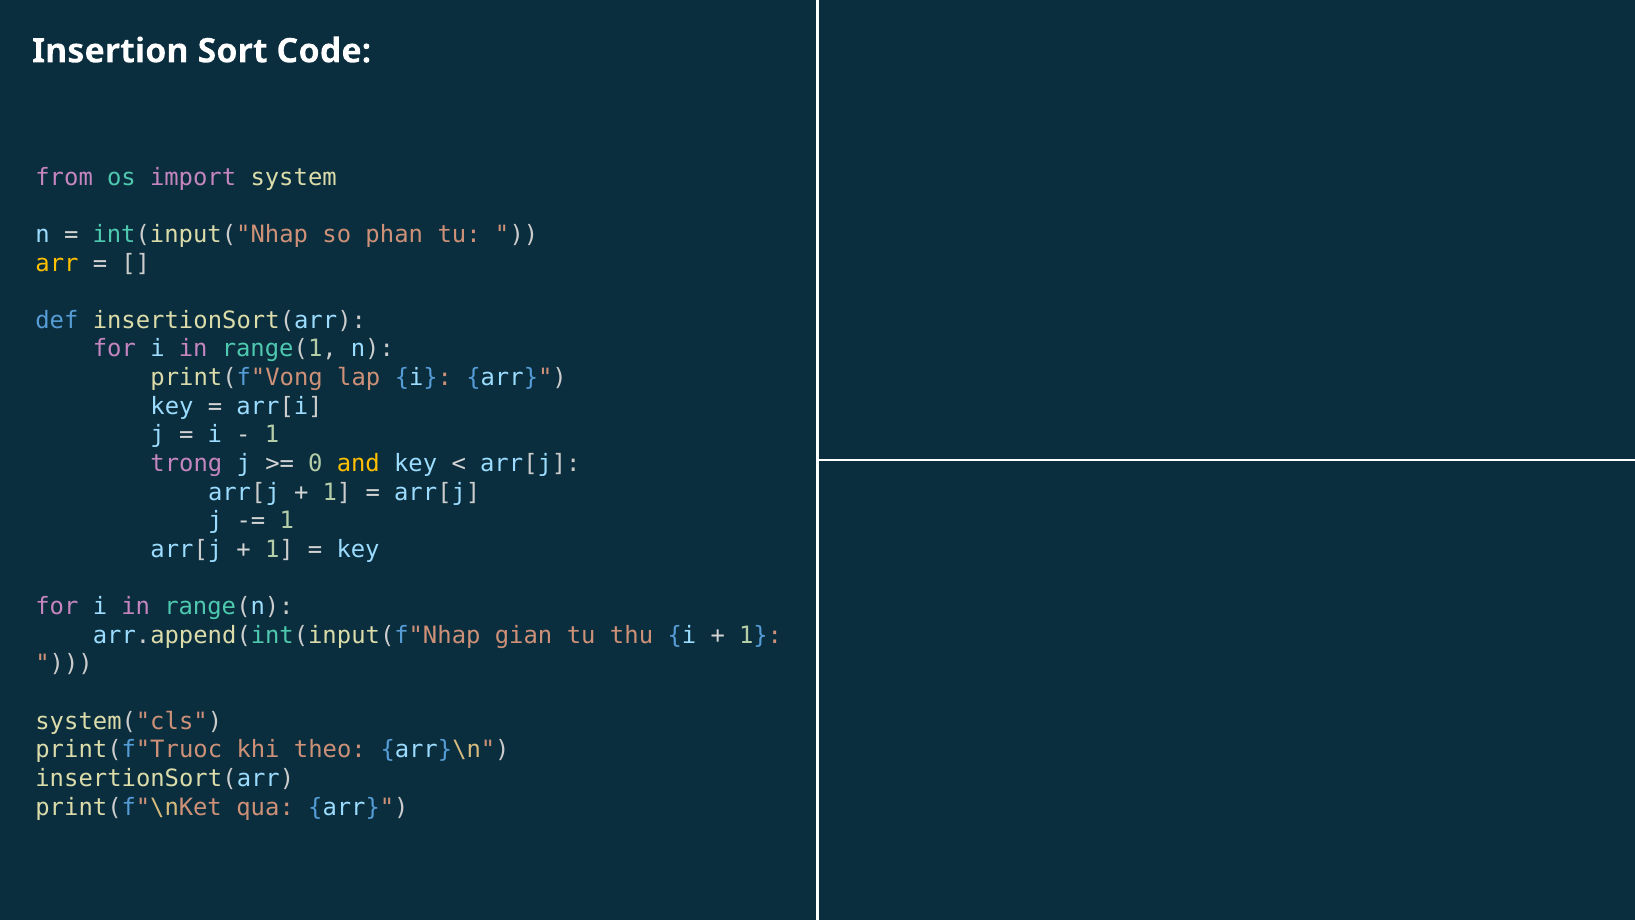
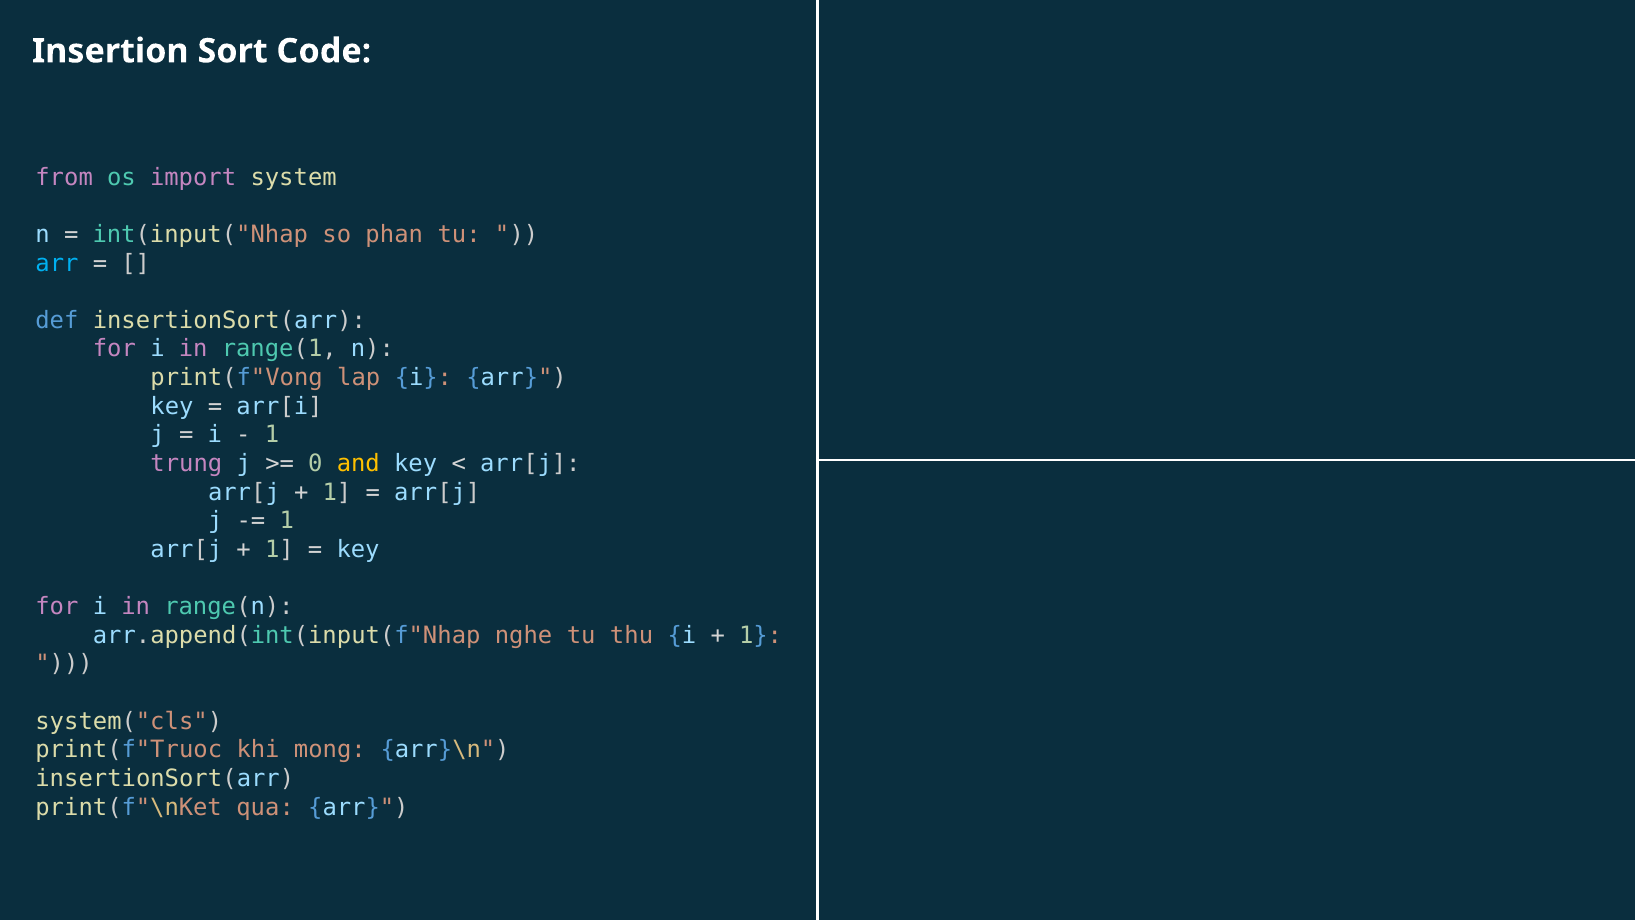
arr at (57, 263) colour: yellow -> light blue
trong: trong -> trung
gian: gian -> nghe
theo: theo -> mong
